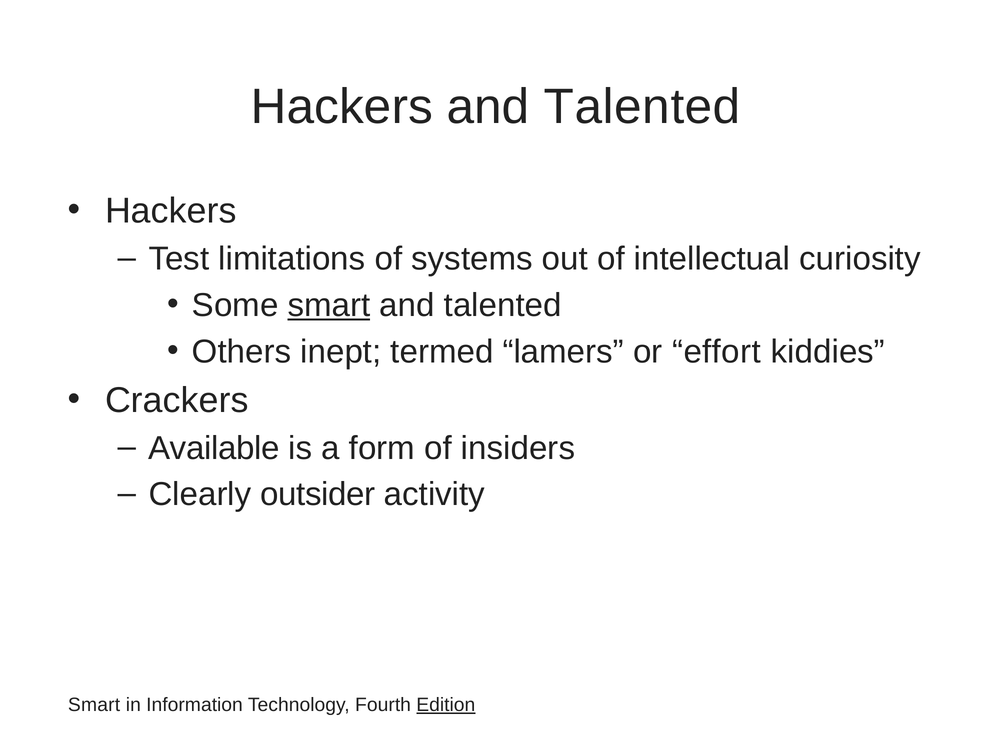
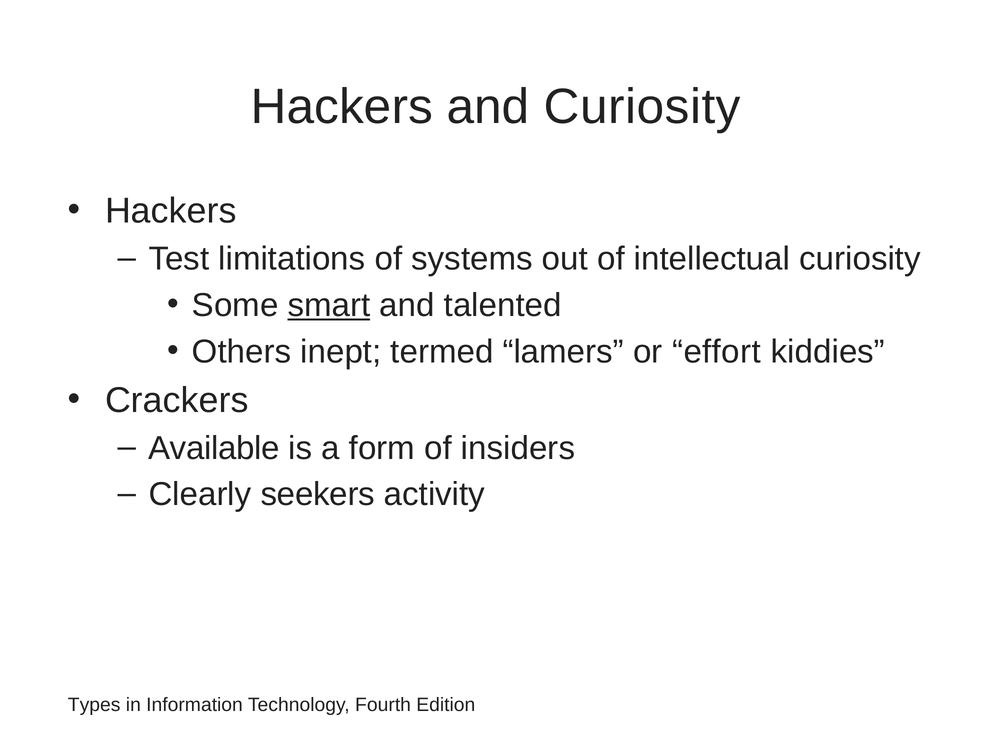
Hackers and Talented: Talented -> Curiosity
outsider: outsider -> seekers
Smart at (94, 705): Smart -> Types
Edition underline: present -> none
